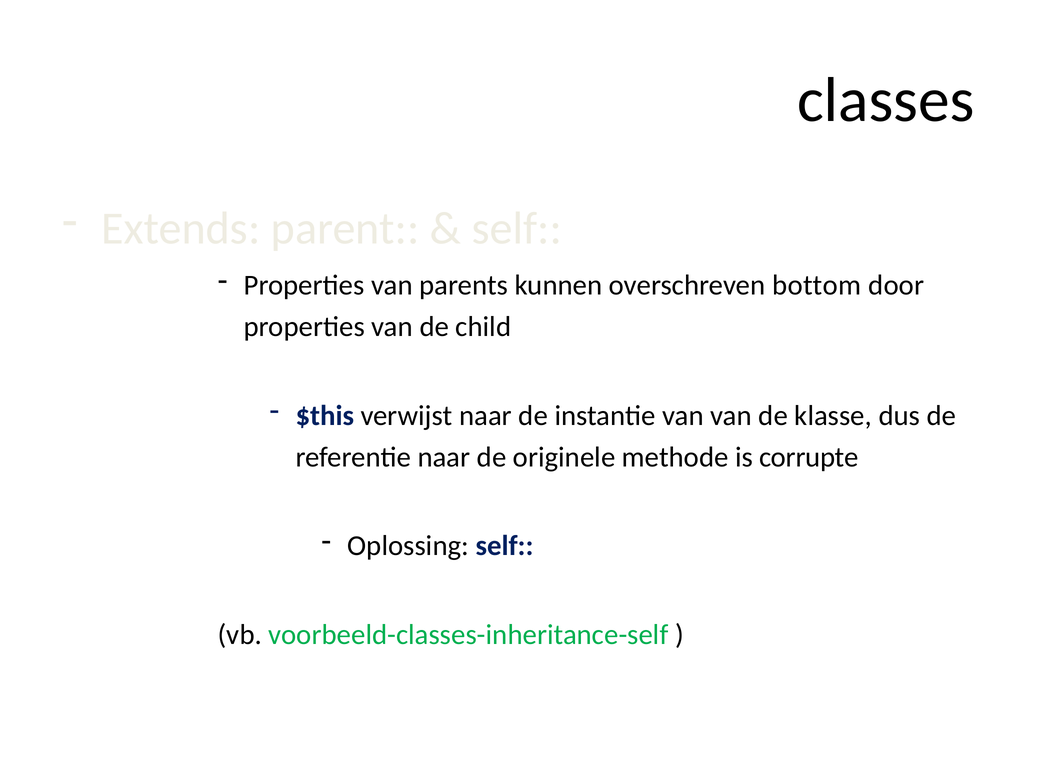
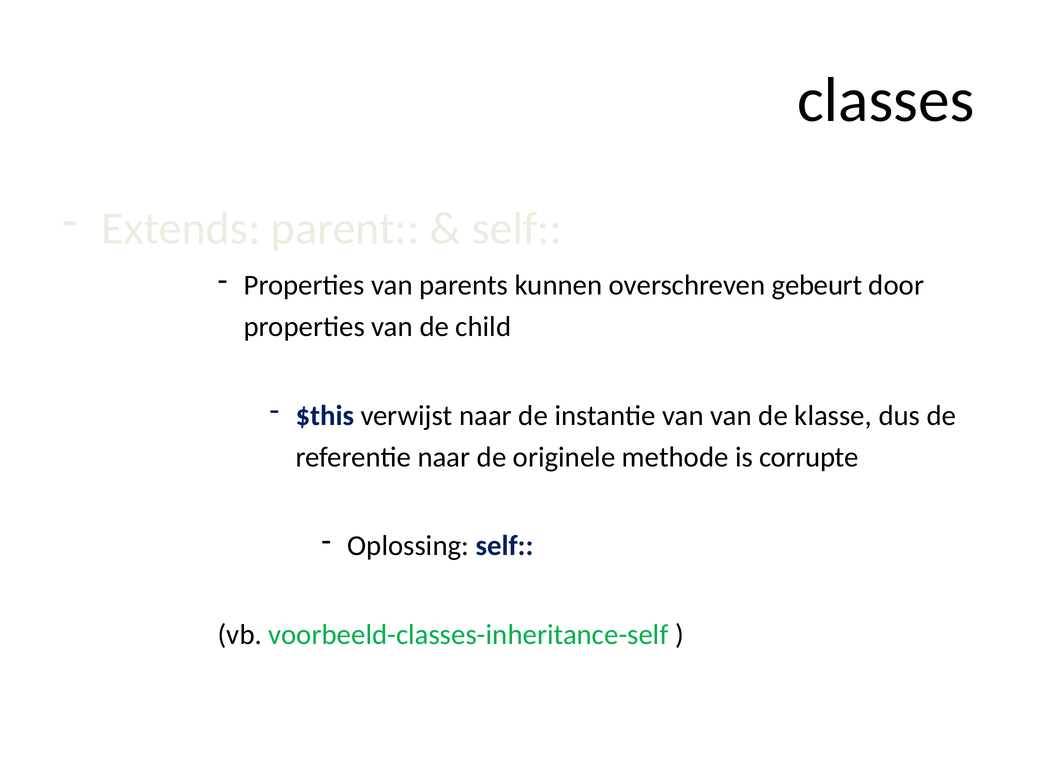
bottom: bottom -> gebeurt
